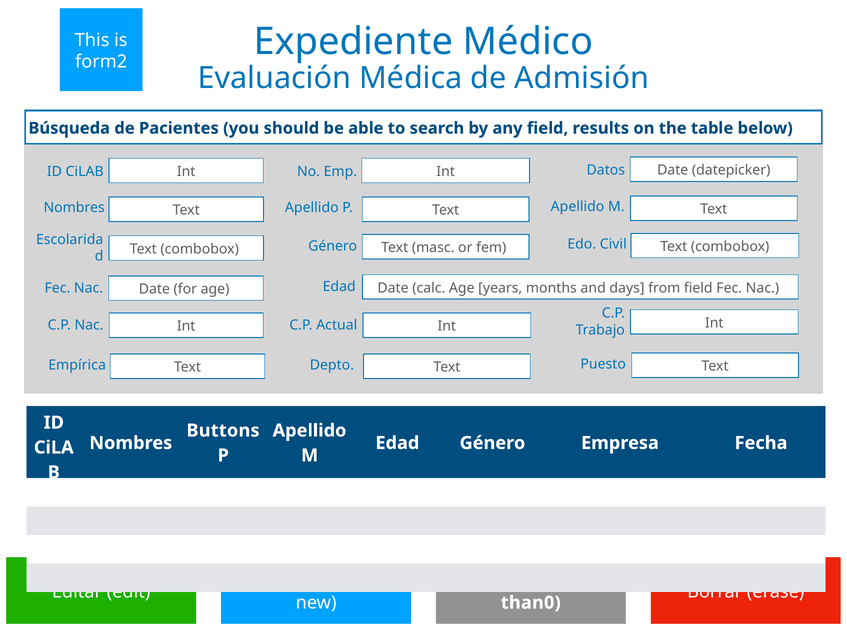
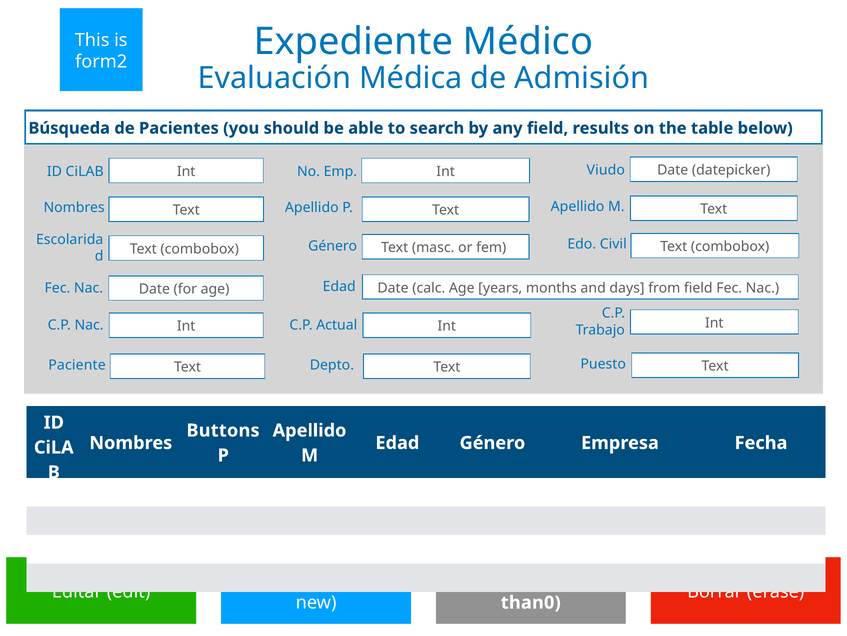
Datos: Datos -> Viudo
Empírica: Empírica -> Paciente
